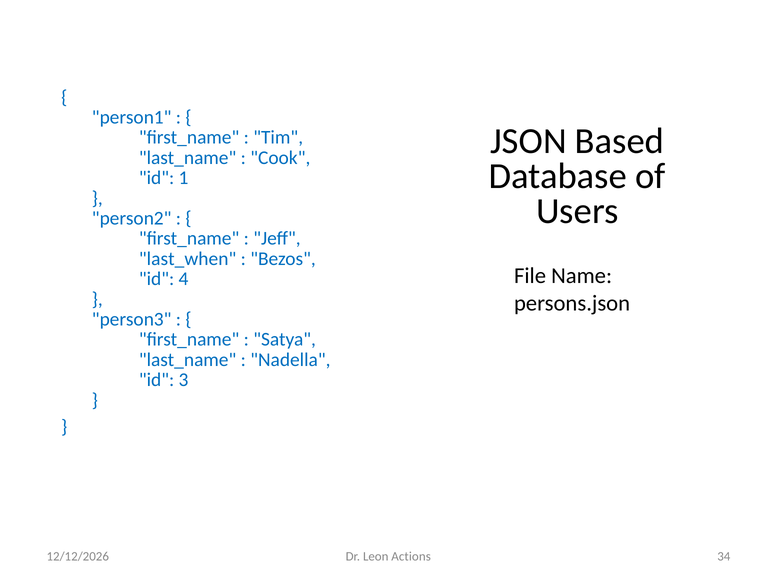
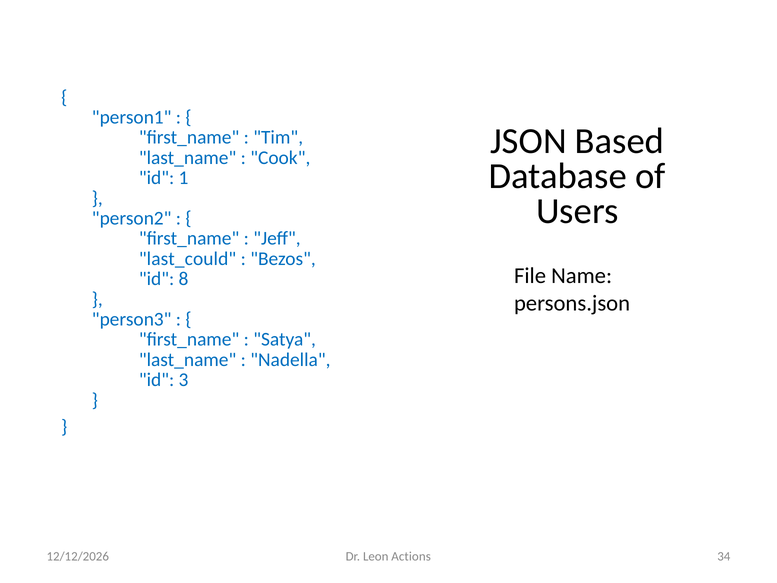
last_when: last_when -> last_could
4: 4 -> 8
